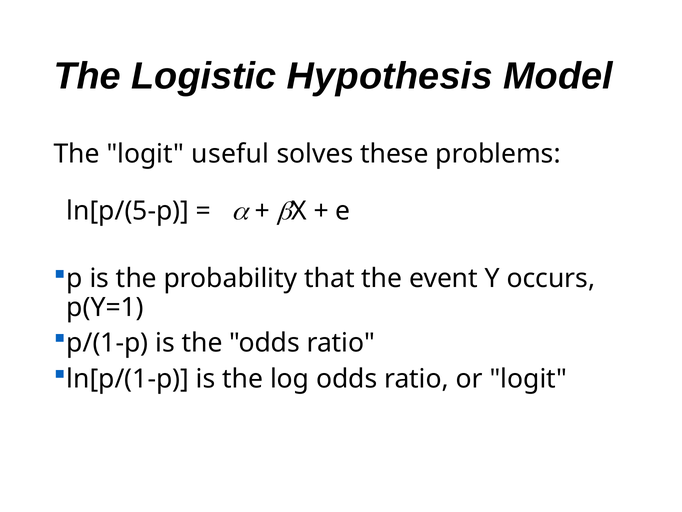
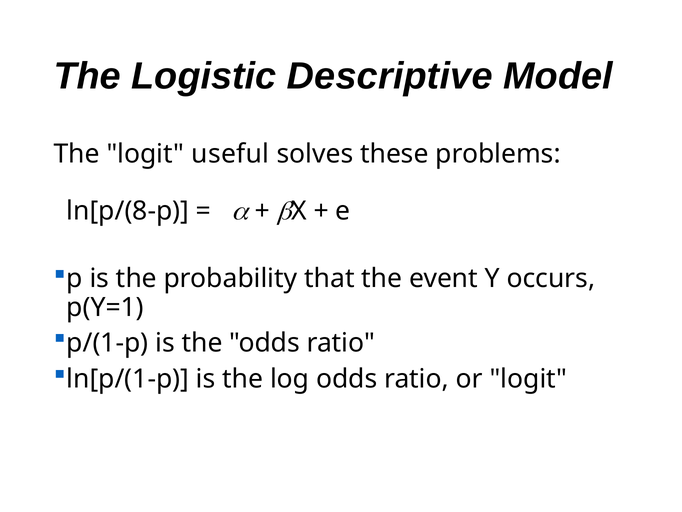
Hypothesis: Hypothesis -> Descriptive
ln[p/(5-p: ln[p/(5-p -> ln[p/(8-p
